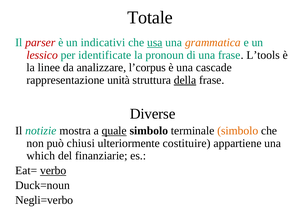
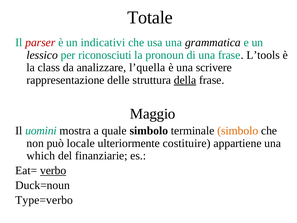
usa underline: present -> none
grammatica colour: orange -> black
lessico colour: red -> black
identificate: identificate -> riconosciuti
linee: linee -> class
l’corpus: l’corpus -> l’quella
cascade: cascade -> scrivere
unità: unità -> delle
Diverse: Diverse -> Maggio
notizie: notizie -> uomini
quale underline: present -> none
chiusi: chiusi -> locale
Negli=verbo: Negli=verbo -> Type=verbo
